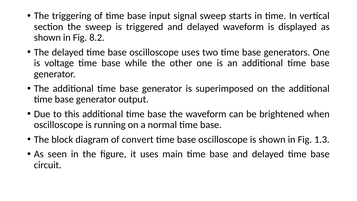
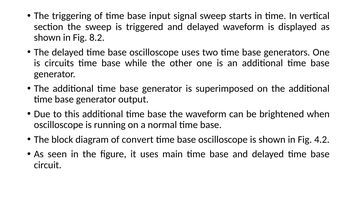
voltage: voltage -> circuits
1.3: 1.3 -> 4.2
